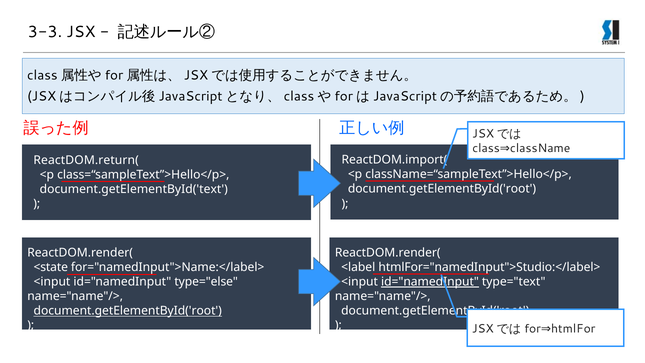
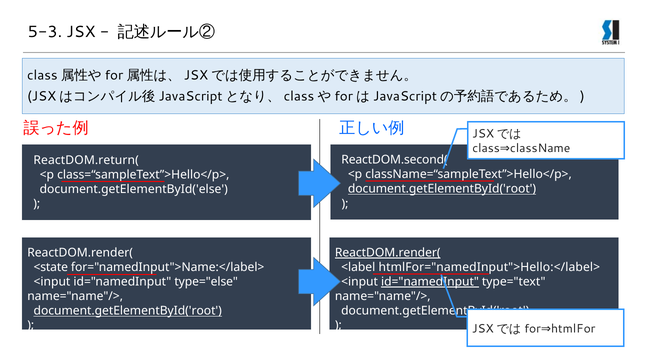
3-3: 3-3 -> 5-3
ReactDOM.import(: ReactDOM.import( -> ReactDOM.second(
document.getElementById('root at (442, 189) underline: none -> present
document.getElementById('text: document.getElementById('text -> document.getElementById('else
ReactDOM.render( at (388, 253) underline: none -> present
htmlFor="namedInput">Studio:</label>: htmlFor="namedInput">Studio:</label> -> htmlFor="namedInput">Hello:</label>
